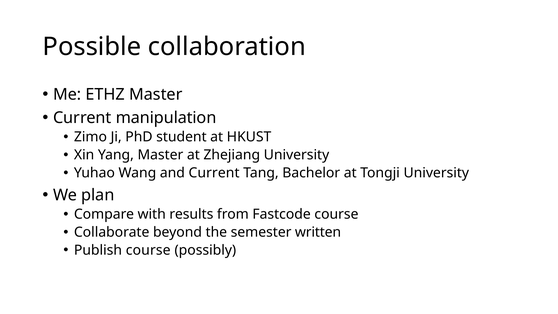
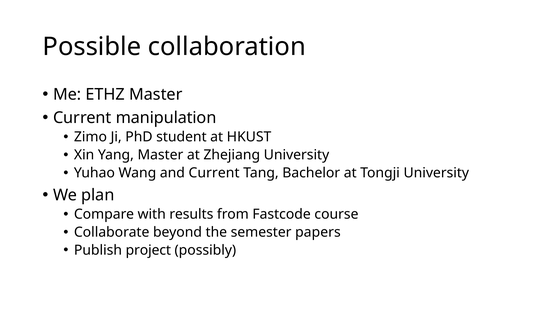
written: written -> papers
Publish course: course -> project
